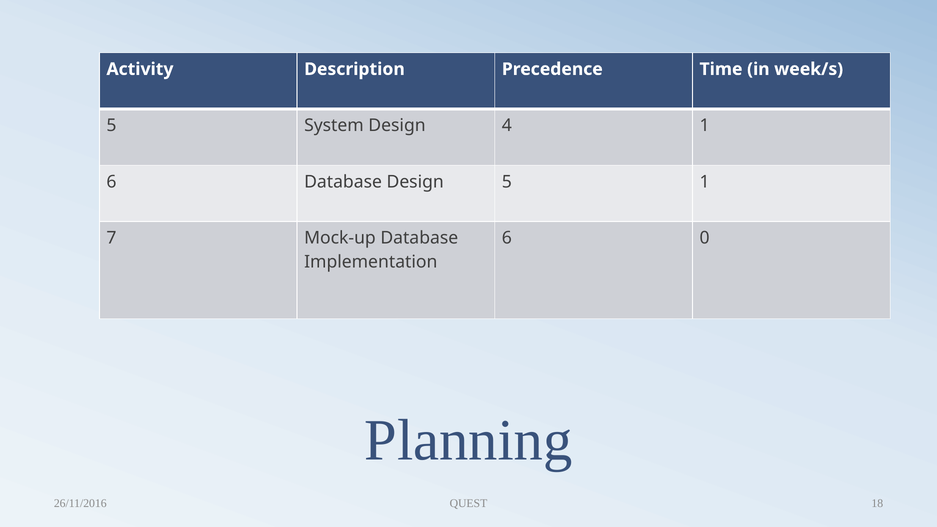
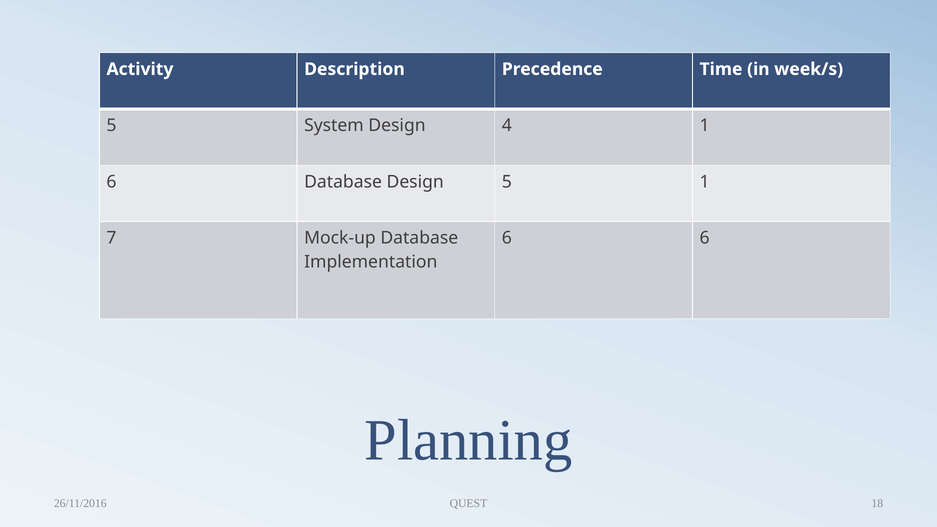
6 0: 0 -> 6
